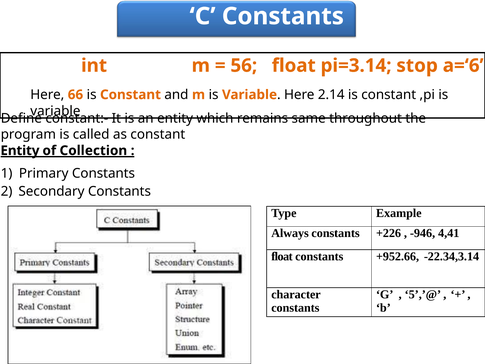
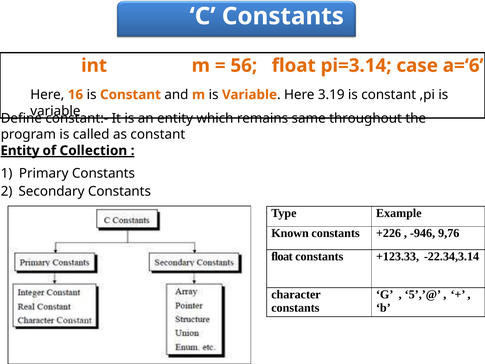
stop: stop -> case
66: 66 -> 16
2.14: 2.14 -> 3.19
Always: Always -> Known
4,41: 4,41 -> 9,76
+952.66: +952.66 -> +123.33
